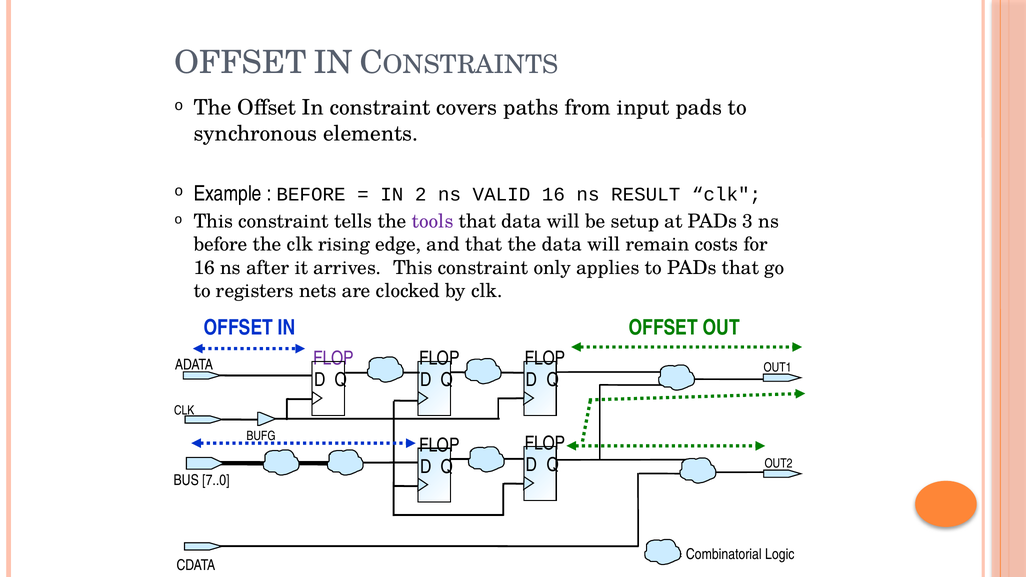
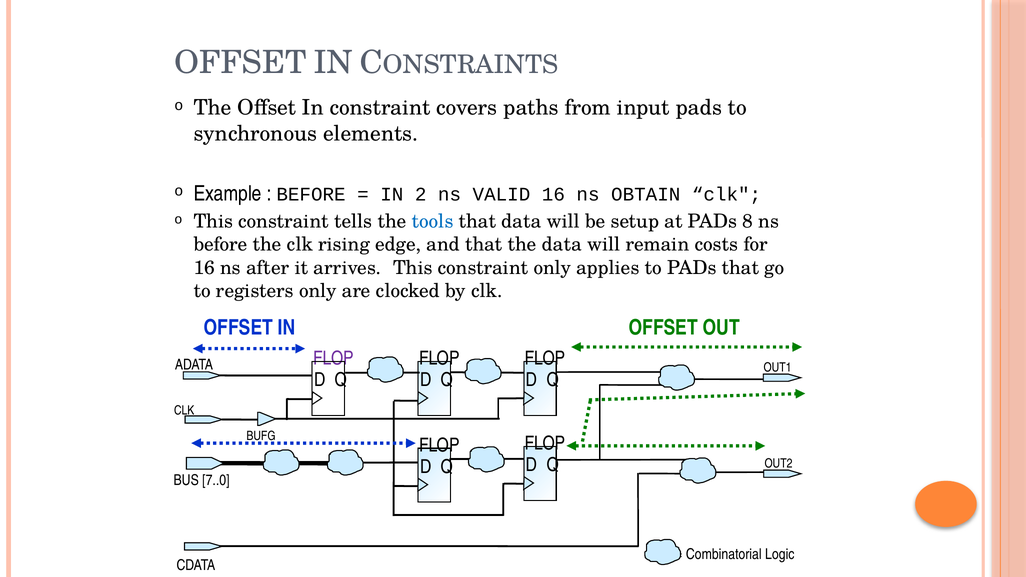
RESULT: RESULT -> OBTAIN
tools colour: purple -> blue
3: 3 -> 8
registers nets: nets -> only
